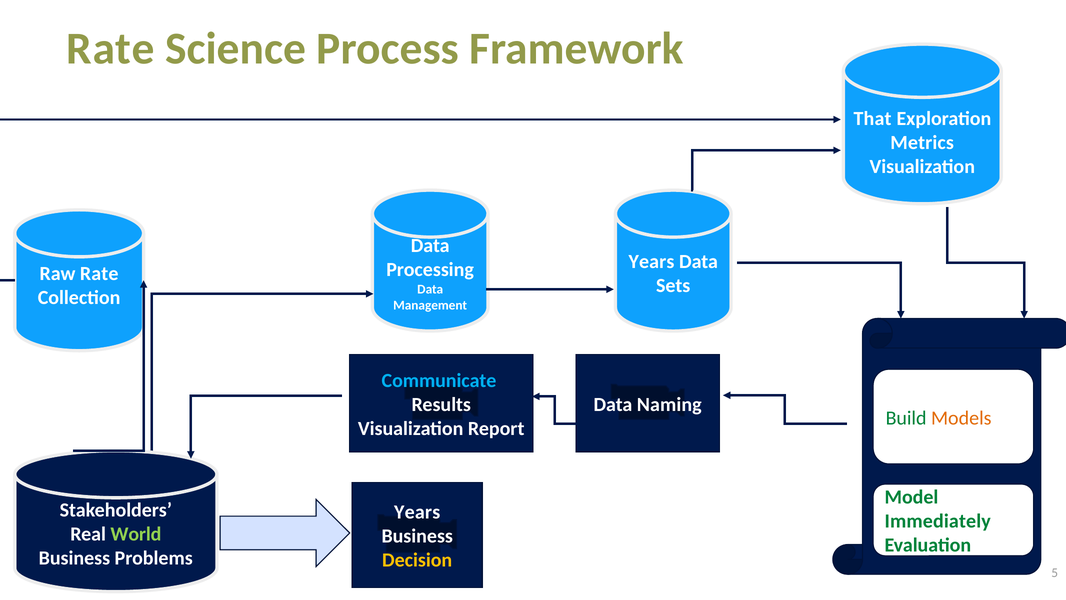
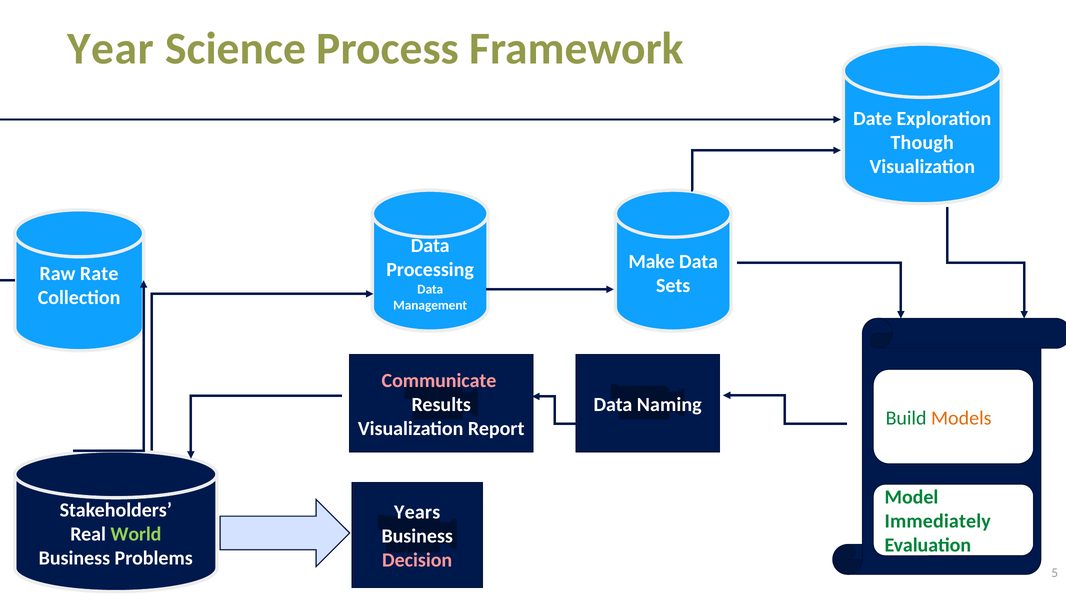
Rate at (110, 49): Rate -> Year
That: That -> Date
Metrics: Metrics -> Though
Years at (651, 262): Years -> Make
Communicate colour: light blue -> pink
Decision colour: yellow -> pink
